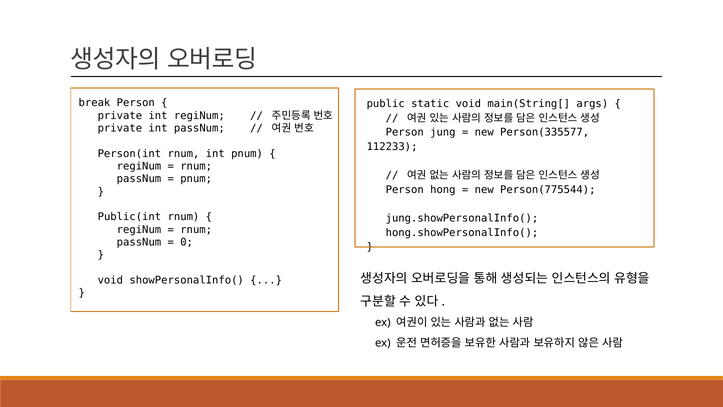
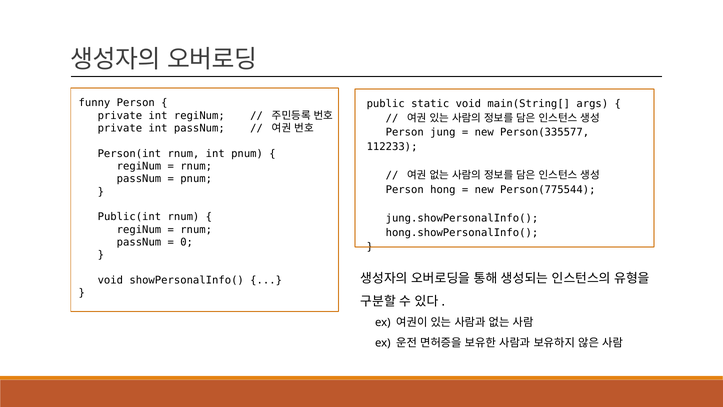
break: break -> funny
